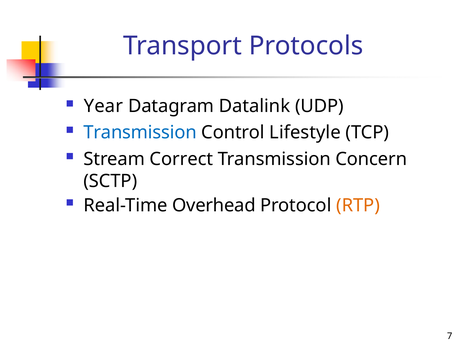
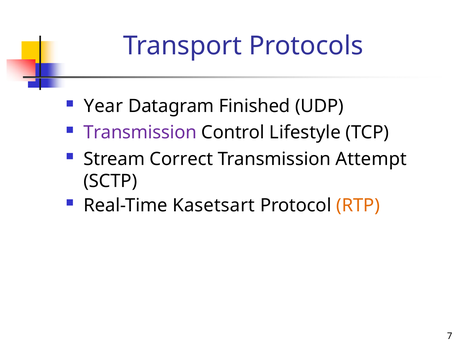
Datalink: Datalink -> Finished
Transmission at (140, 133) colour: blue -> purple
Concern: Concern -> Attempt
Overhead: Overhead -> Kasetsart
